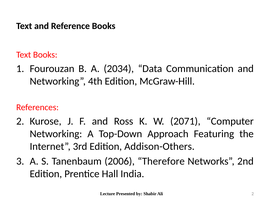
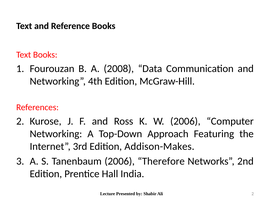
2034: 2034 -> 2008
W 2071: 2071 -> 2006
Addison-Others: Addison-Others -> Addison-Makes
